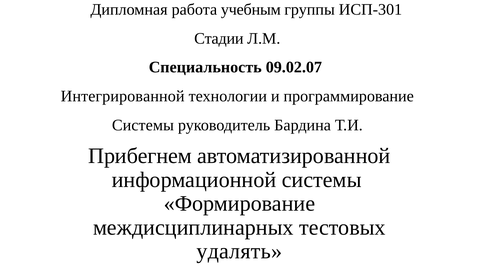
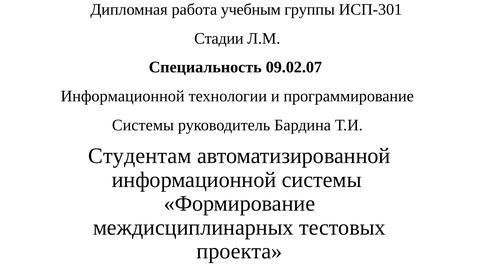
Интегрированной at (123, 96): Интегрированной -> Информационной
Прибегнем: Прибегнем -> Студентам
удалять: удалять -> проекта
